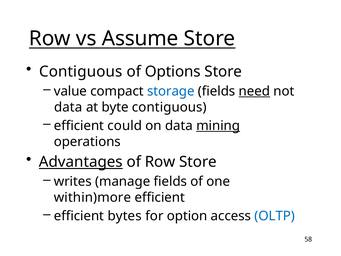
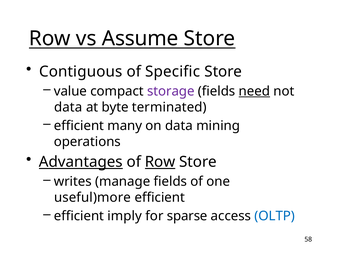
Options: Options -> Specific
storage colour: blue -> purple
byte contiguous: contiguous -> terminated
could: could -> many
mining underline: present -> none
Row at (160, 162) underline: none -> present
within)more: within)more -> useful)more
bytes: bytes -> imply
option: option -> sparse
